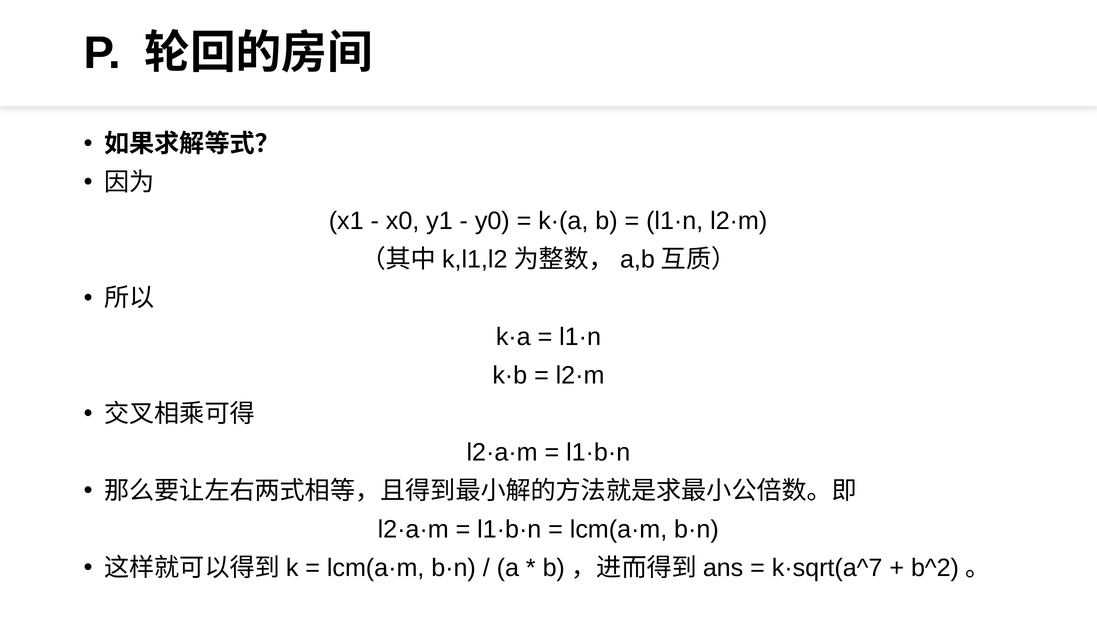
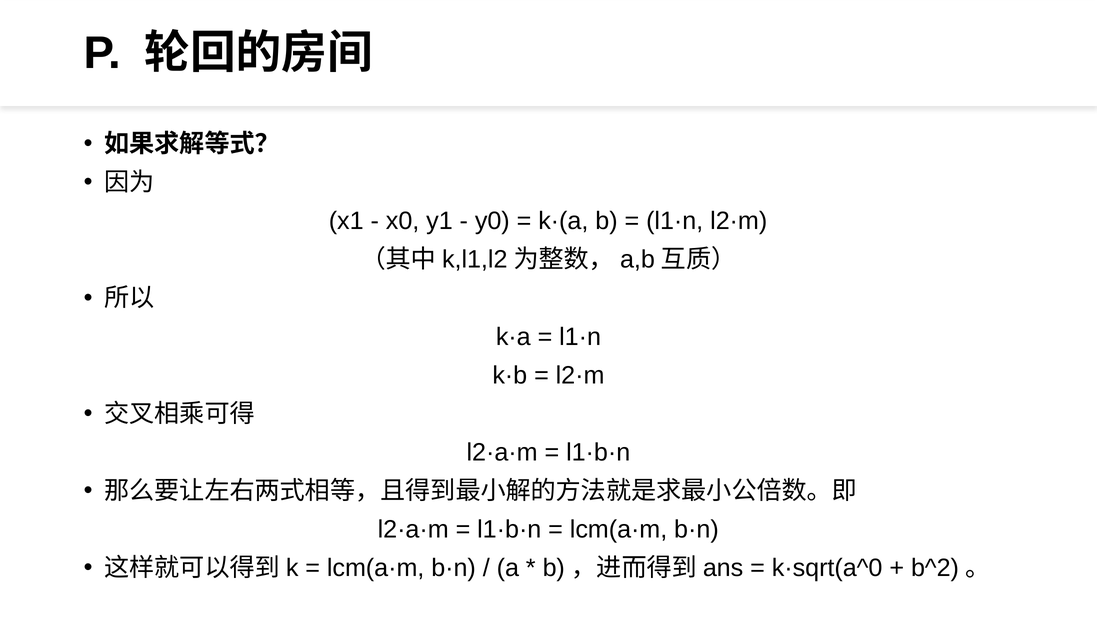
k·sqrt(a^7: k·sqrt(a^7 -> k·sqrt(a^0
